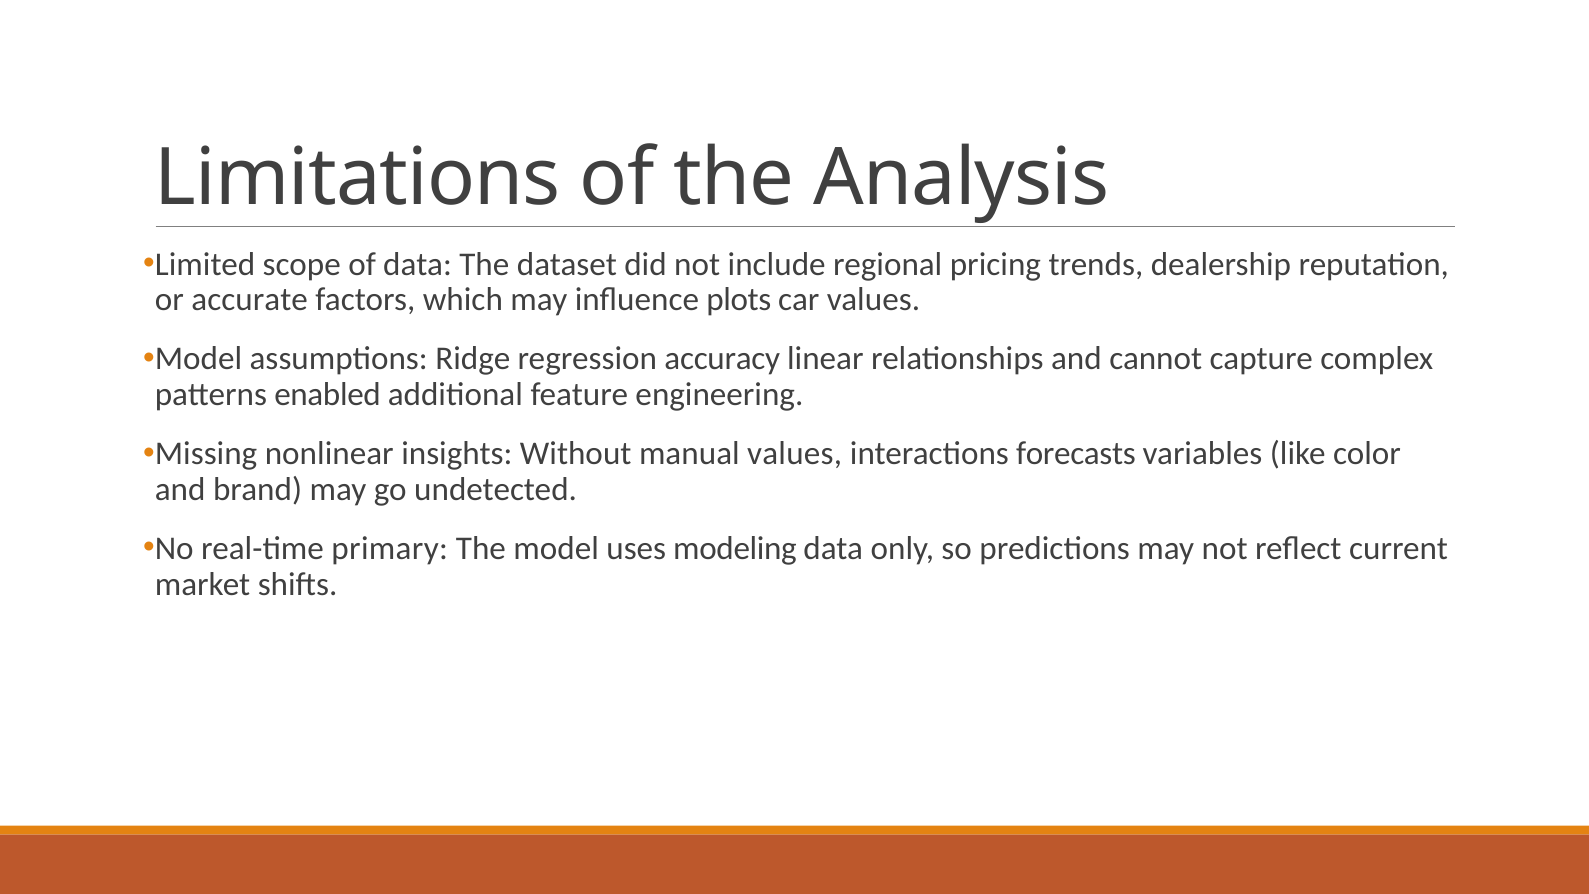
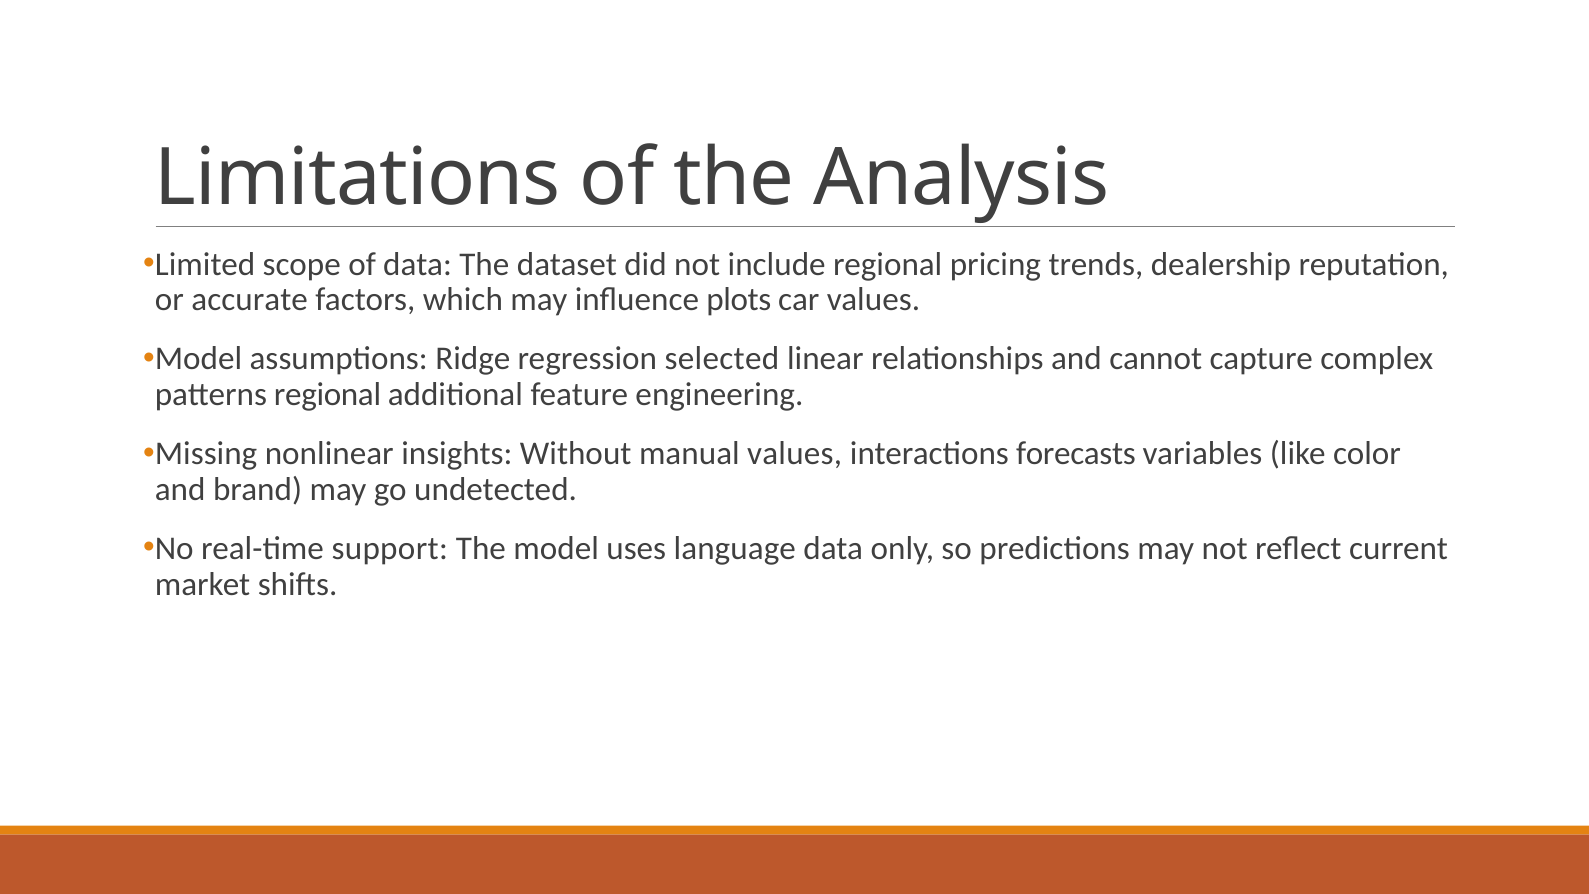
accuracy: accuracy -> selected
patterns enabled: enabled -> regional
primary: primary -> support
modeling: modeling -> language
